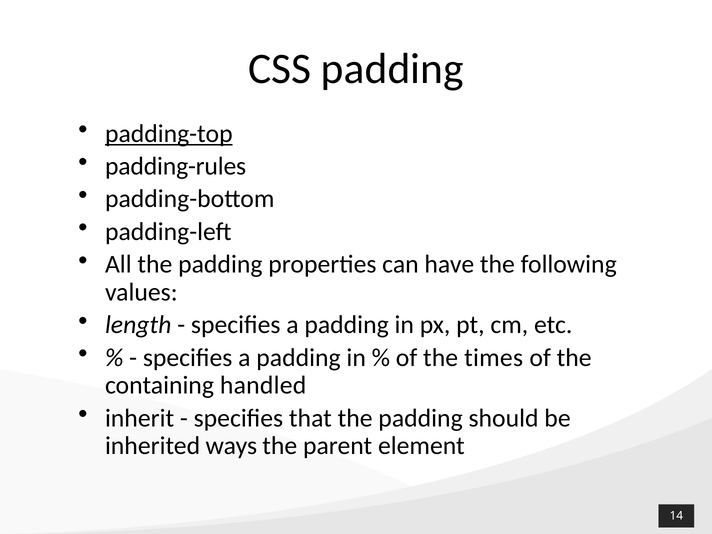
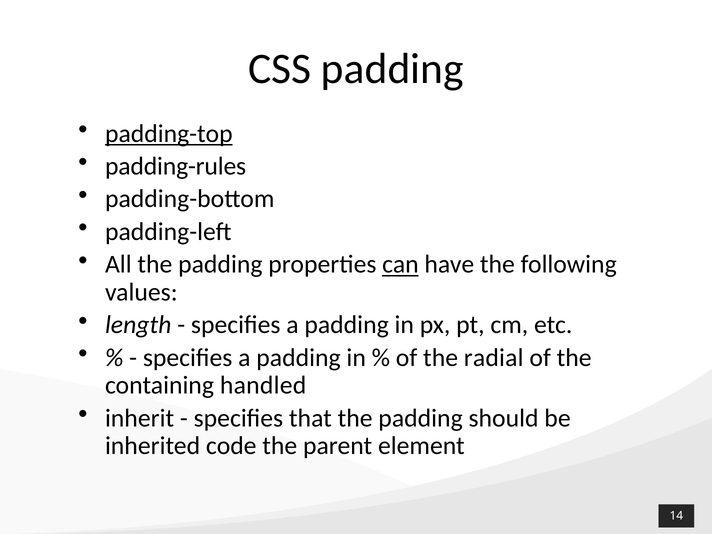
can underline: none -> present
times: times -> radial
ways: ways -> code
